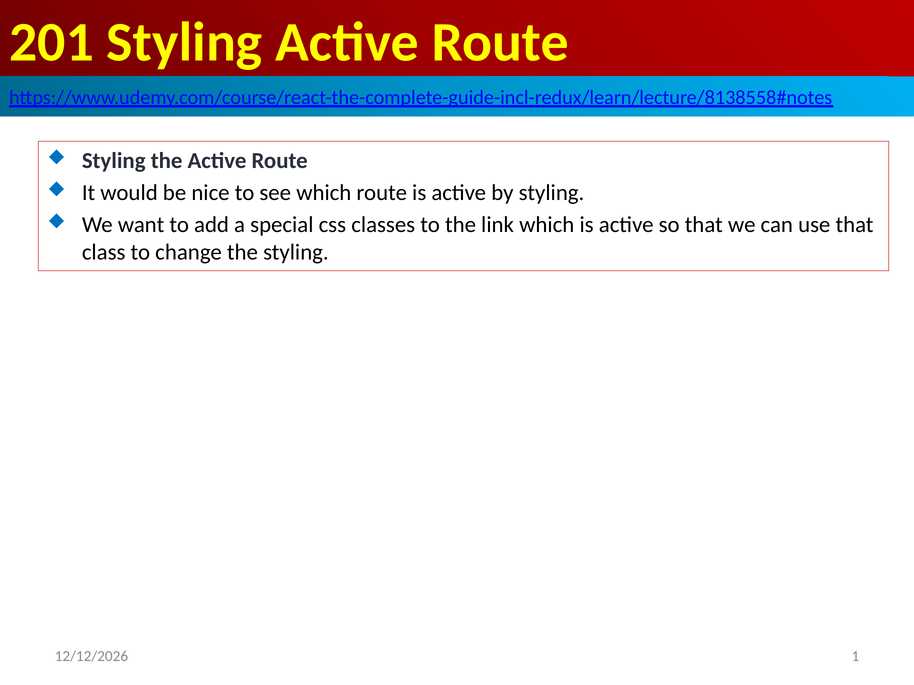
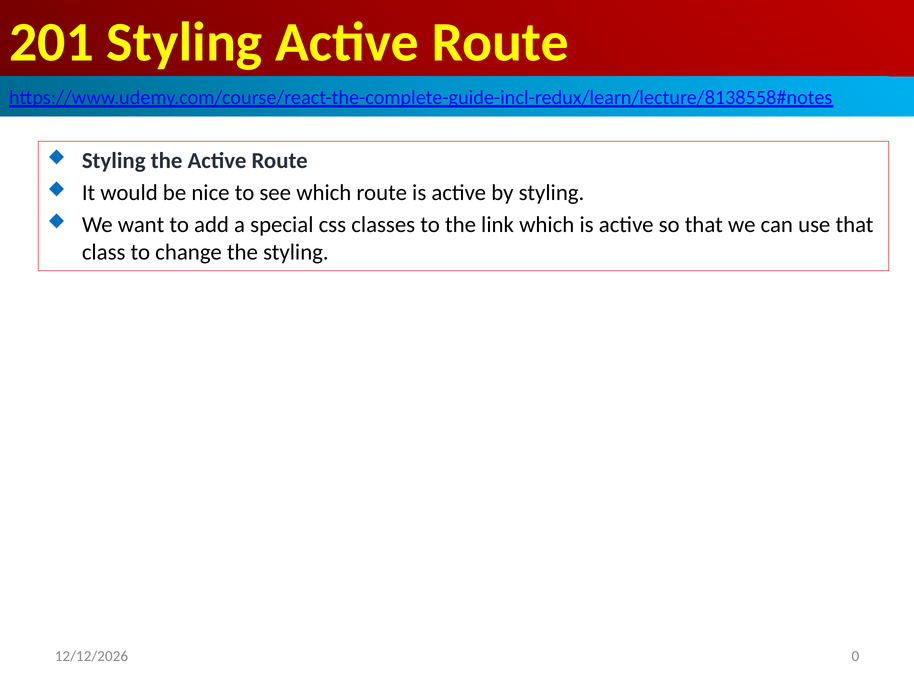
1: 1 -> 0
